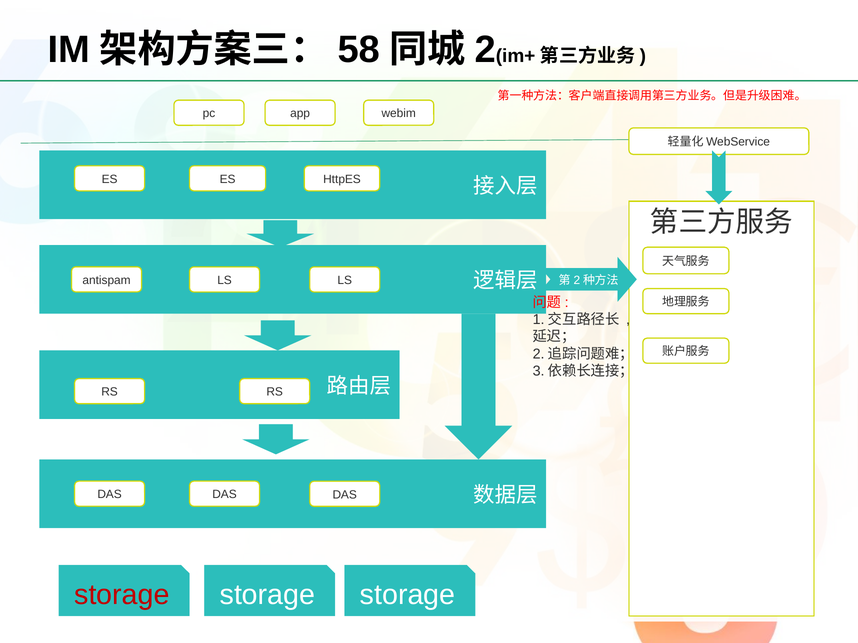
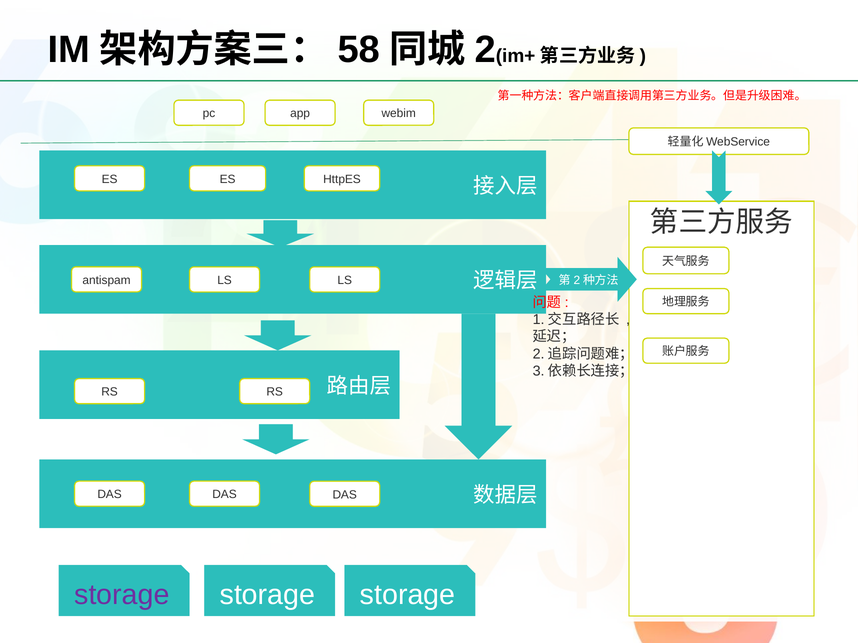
storage at (122, 595) colour: red -> purple
